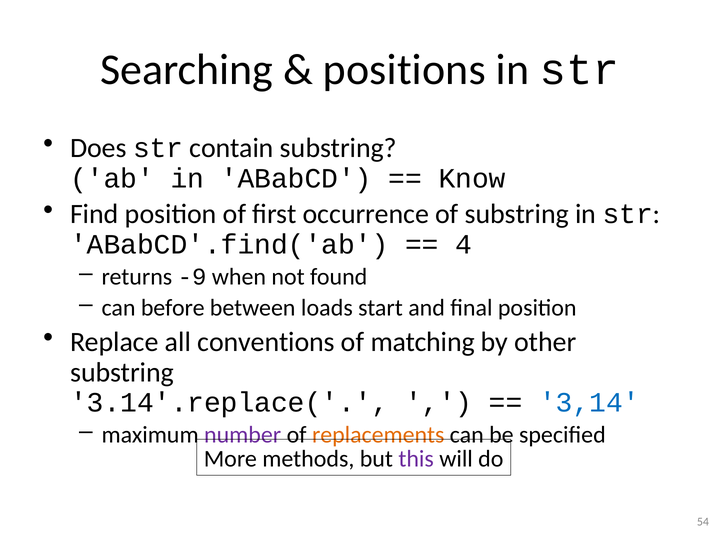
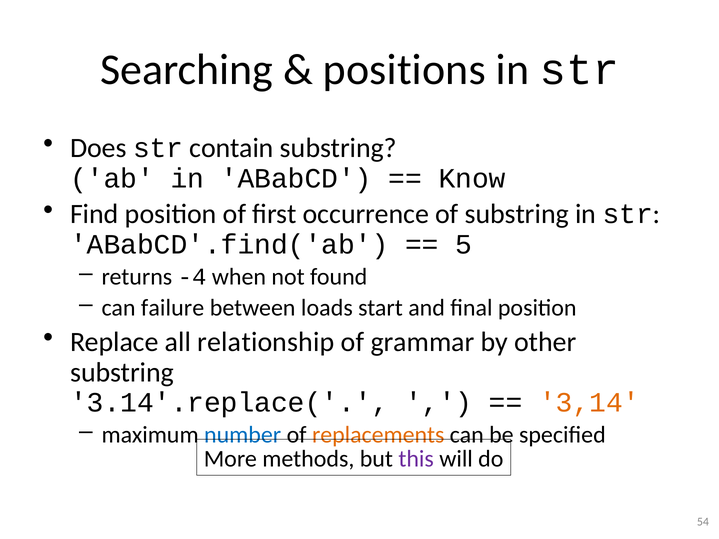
4: 4 -> 5
-9: -9 -> -4
before: before -> failure
conventions: conventions -> relationship
matching: matching -> grammar
3,14 colour: blue -> orange
number colour: purple -> blue
